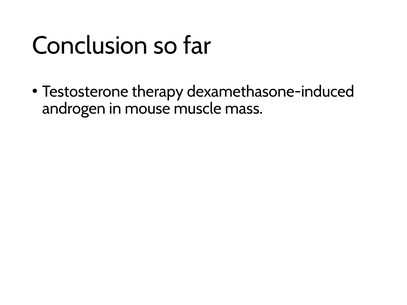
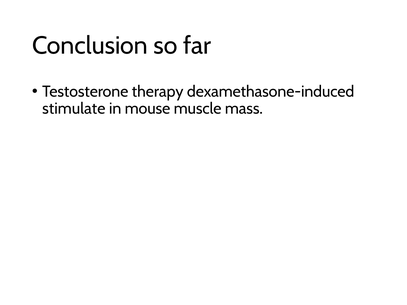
androgen: androgen -> stimulate
